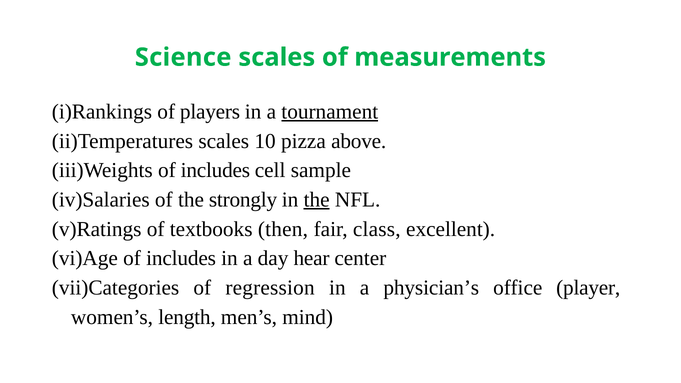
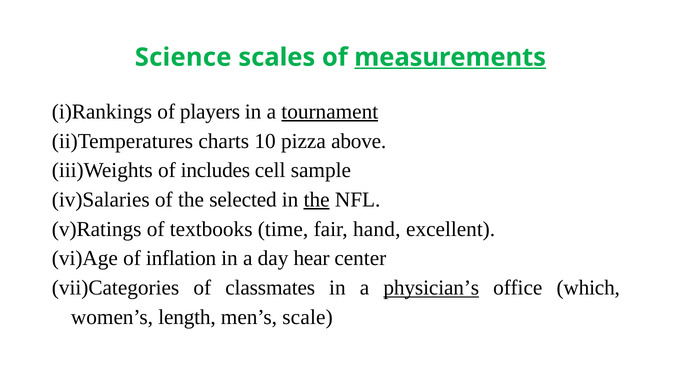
measurements underline: none -> present
scales at (224, 141): scales -> charts
strongly: strongly -> selected
then: then -> time
class: class -> hand
includes at (181, 258): includes -> inflation
regression: regression -> classmates
physician’s underline: none -> present
player: player -> which
mind: mind -> scale
